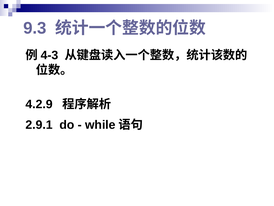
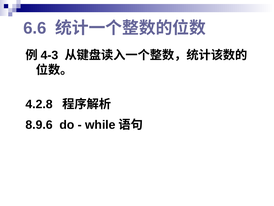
9.3: 9.3 -> 6.6
4.2.9: 4.2.9 -> 4.2.8
2.9.1: 2.9.1 -> 8.9.6
